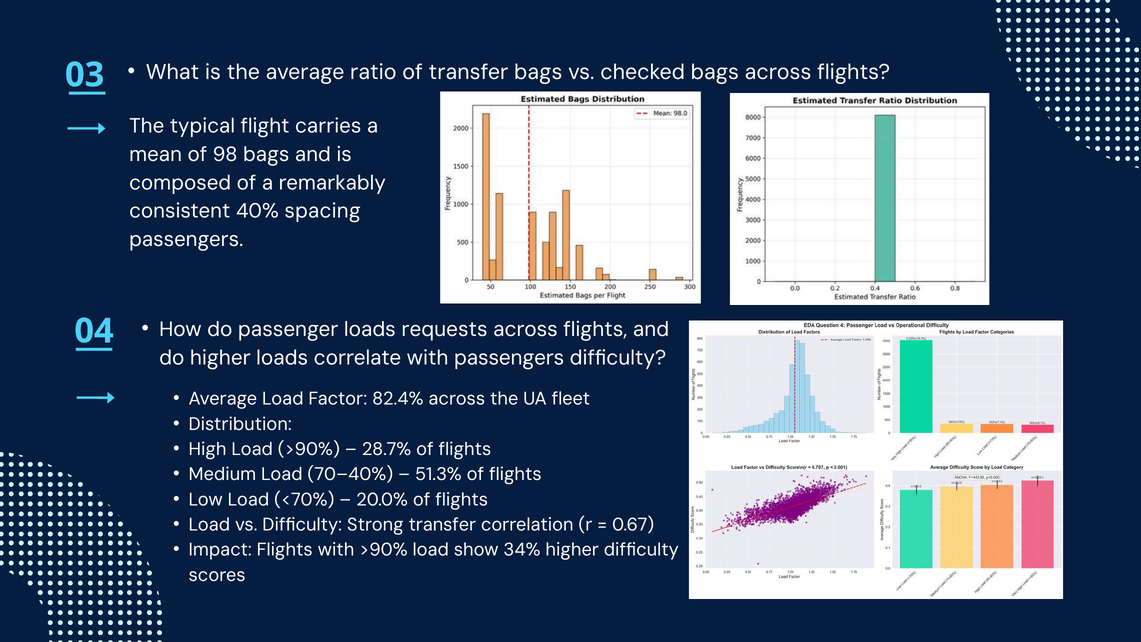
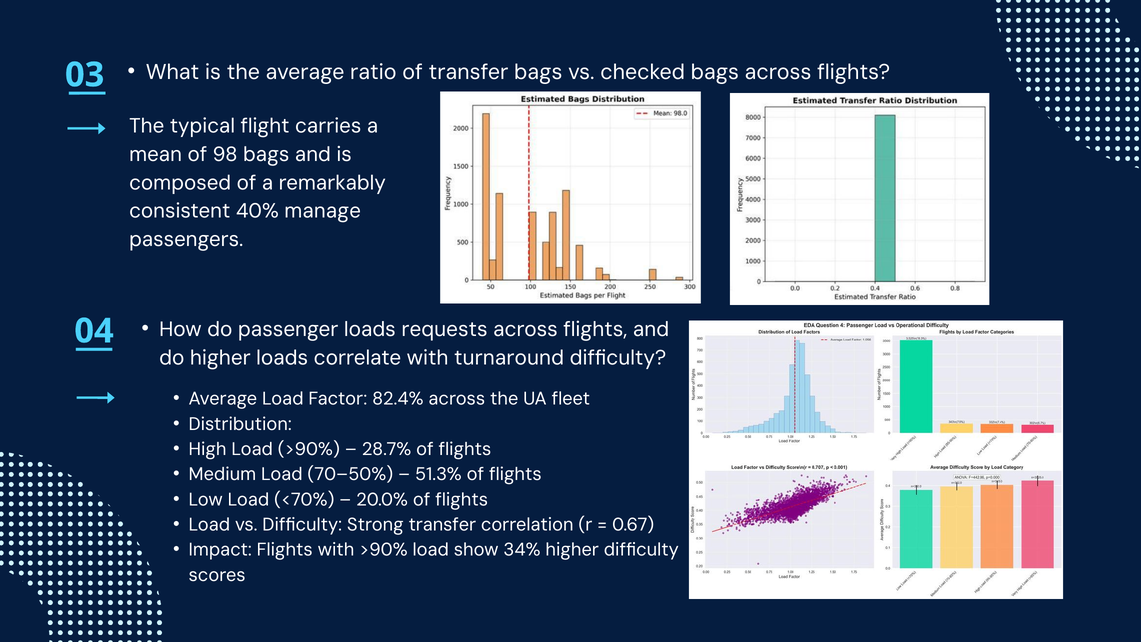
spacing: spacing -> manage
with passengers: passengers -> turnaround
70–40%: 70–40% -> 70–50%
